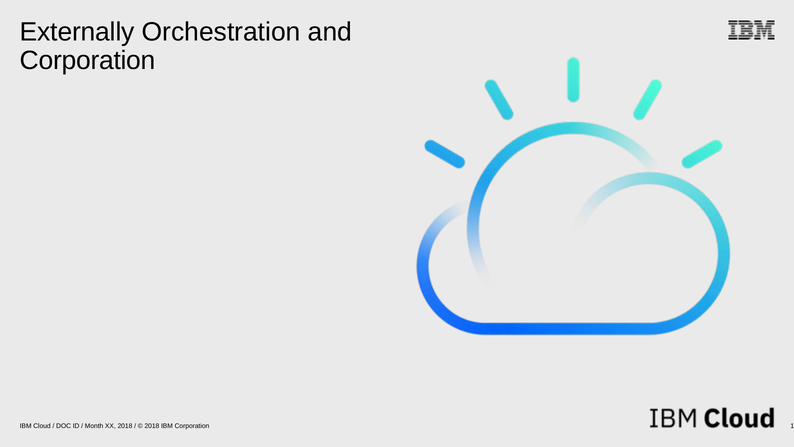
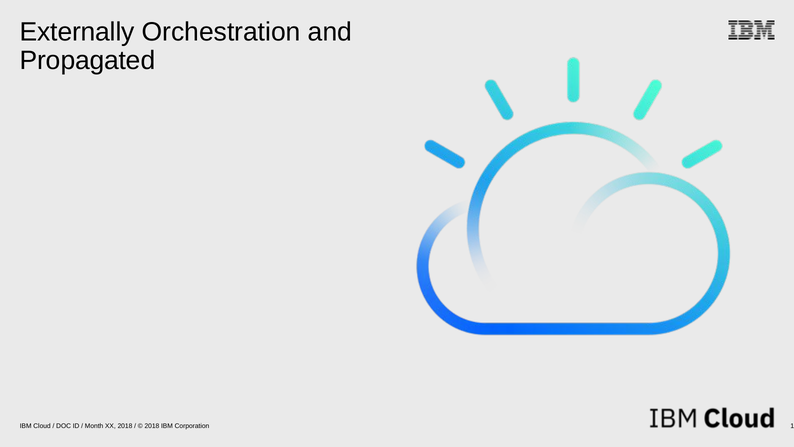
Corporation at (88, 60): Corporation -> Propagated
